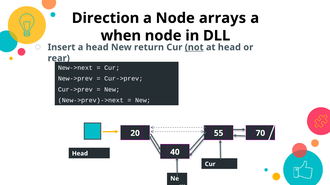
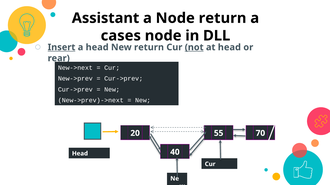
Direction: Direction -> Assistant
Node arrays: arrays -> return
when: when -> cases
Insert underline: none -> present
